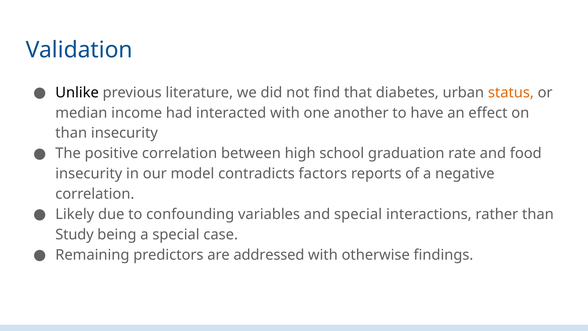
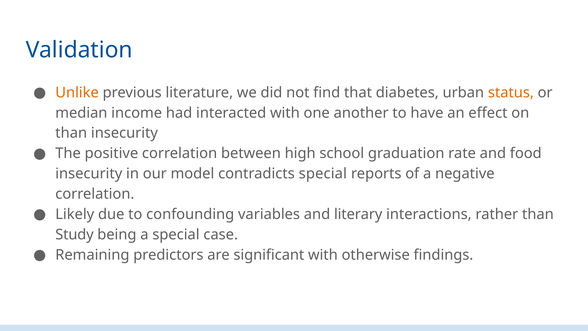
Unlike colour: black -> orange
contradicts factors: factors -> special
and special: special -> literary
addressed: addressed -> significant
